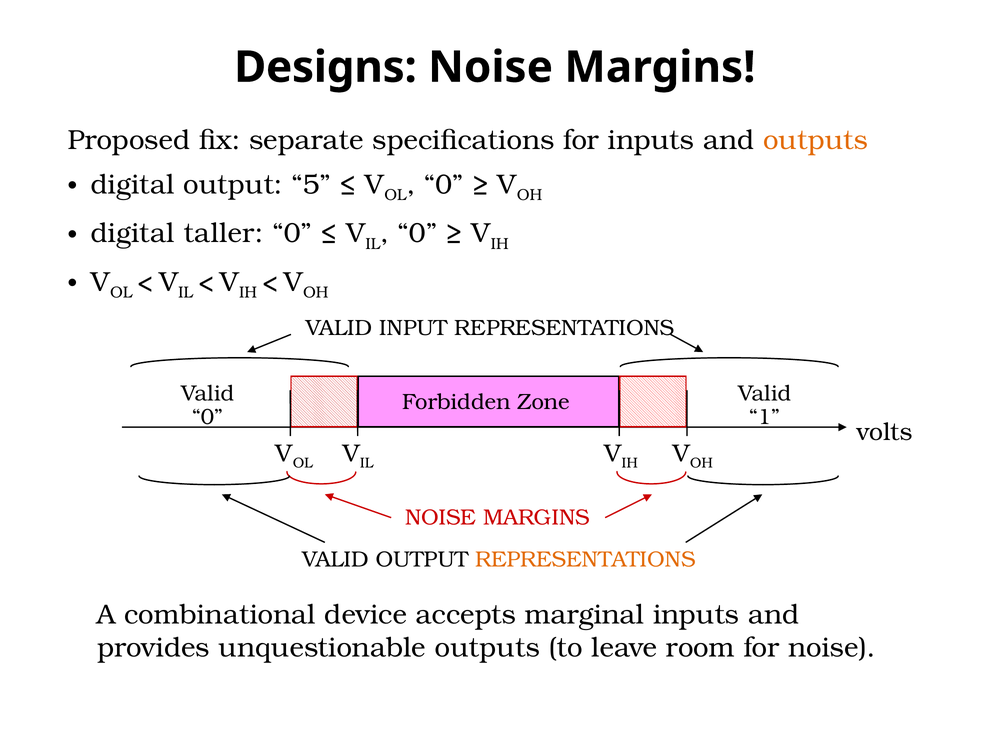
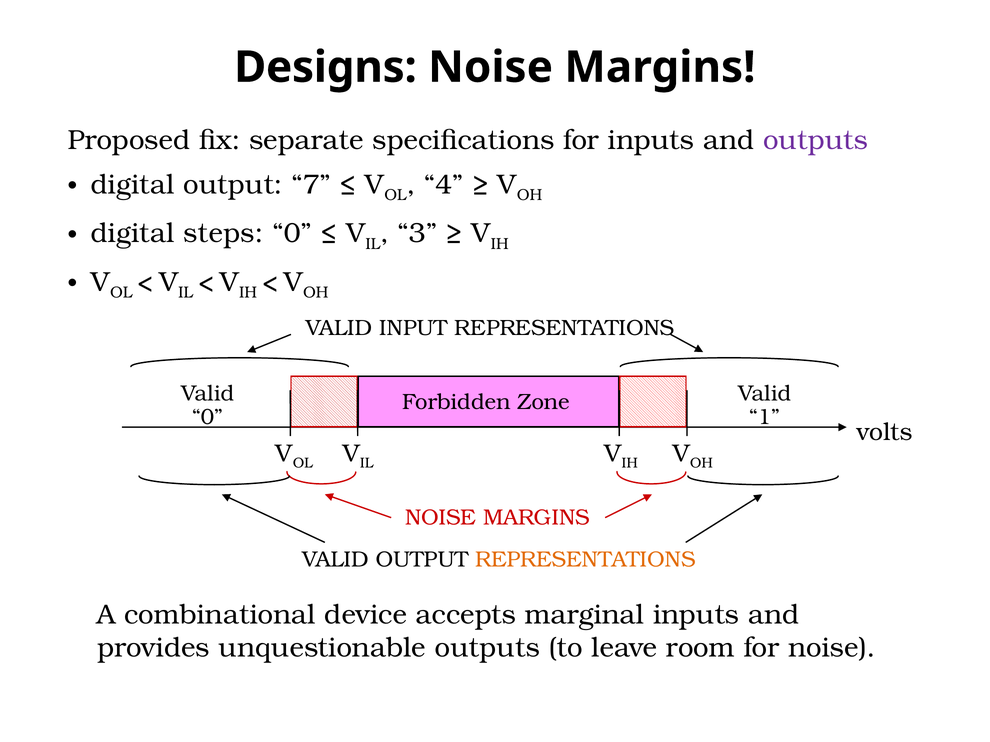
outputs at (816, 140) colour: orange -> purple
5: 5 -> 7
0 at (444, 185): 0 -> 4
taller: taller -> steps
0 at (418, 233): 0 -> 3
